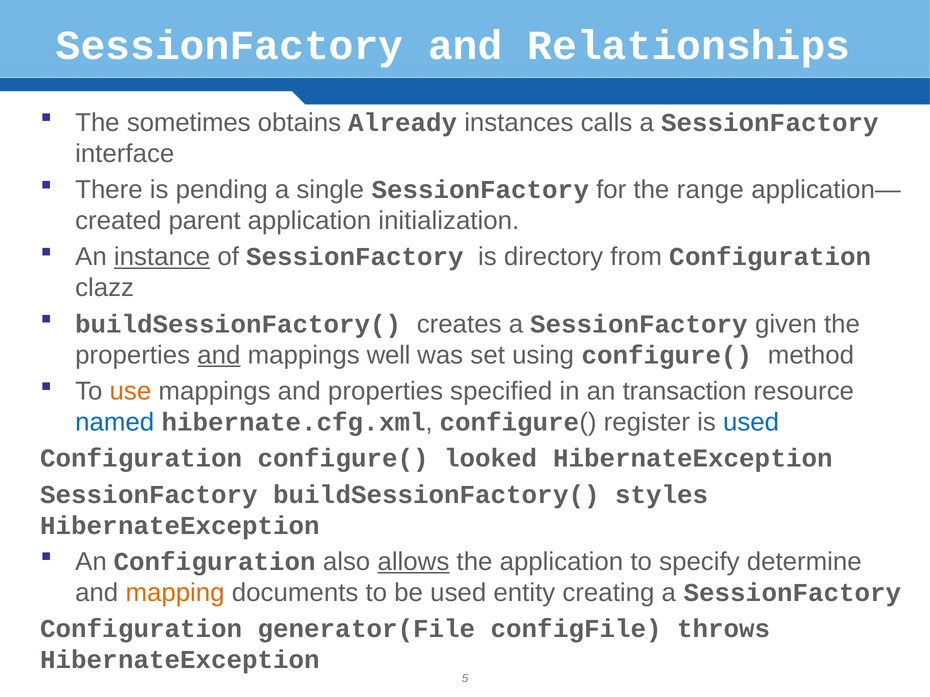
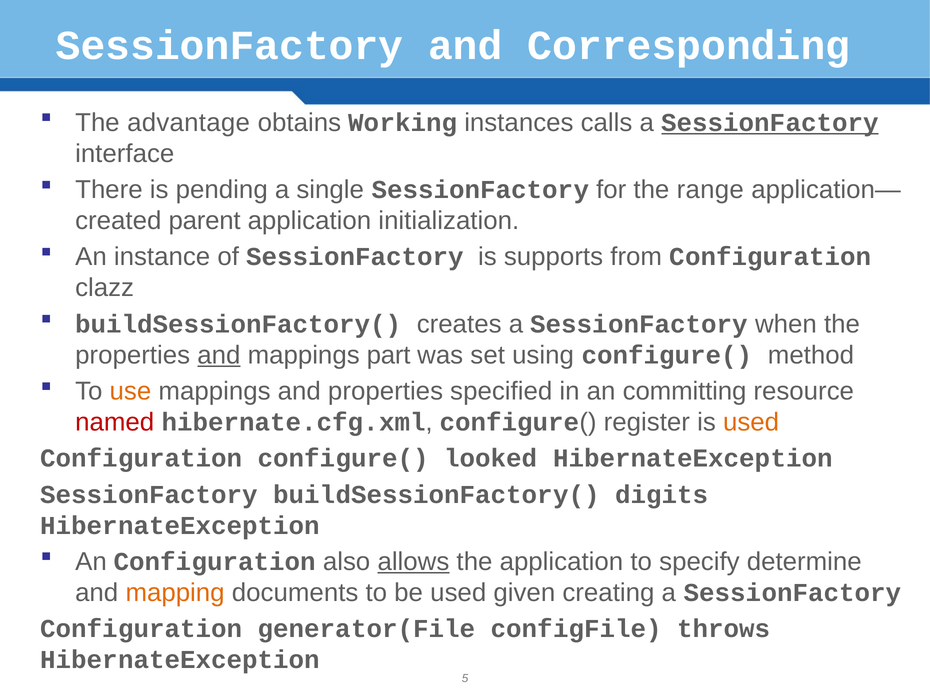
Relationships: Relationships -> Corresponding
sometimes: sometimes -> advantage
Already: Already -> Working
SessionFactory at (770, 123) underline: none -> present
instance underline: present -> none
directory: directory -> supports
given: given -> when
well: well -> part
transaction: transaction -> committing
named colour: blue -> red
used at (751, 422) colour: blue -> orange
styles: styles -> digits
entity: entity -> given
